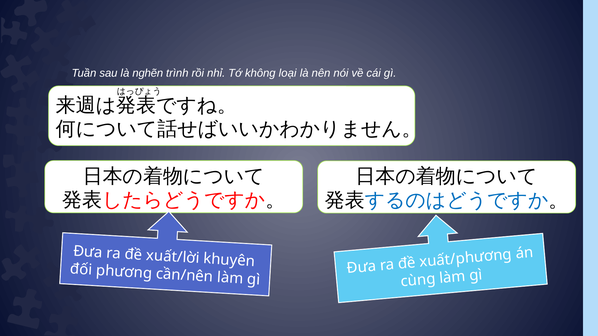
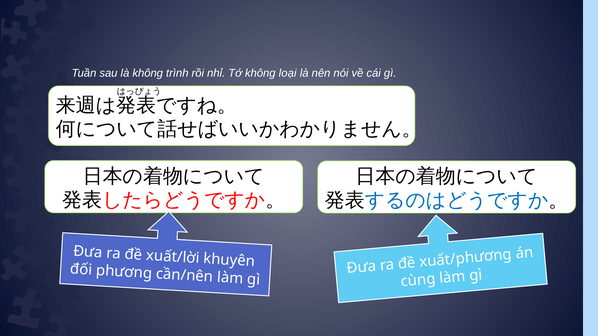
là nghẽn: nghẽn -> không
